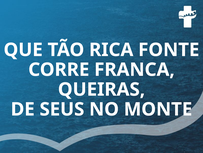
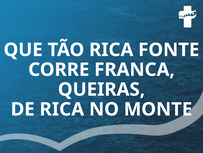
DE SEUS: SEUS -> RICA
